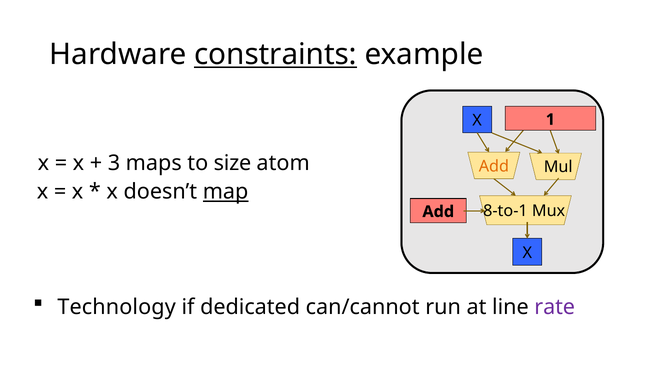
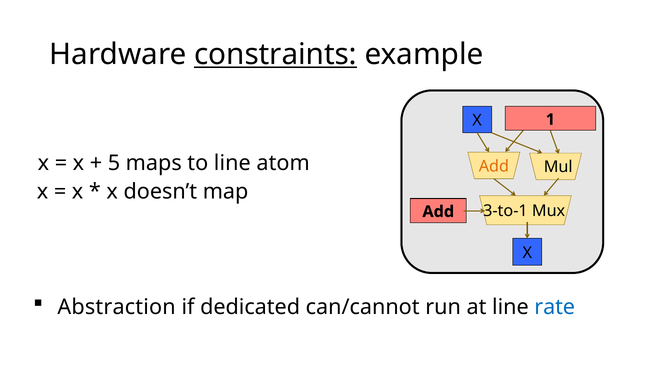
3: 3 -> 5
to size: size -> line
map underline: present -> none
8-to-1: 8-to-1 -> 3-to-1
Technology: Technology -> Abstraction
rate colour: purple -> blue
